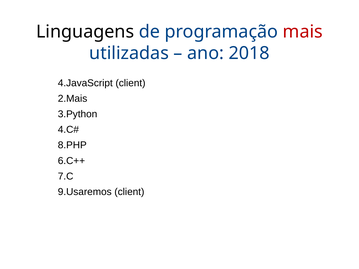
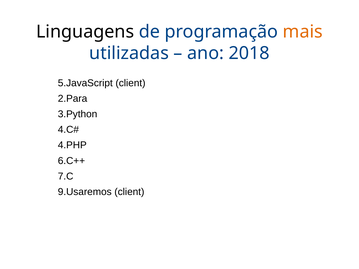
mais colour: red -> orange
4.JavaScript: 4.JavaScript -> 5.JavaScript
2.Mais: 2.Mais -> 2.Para
8.PHP: 8.PHP -> 4.PHP
